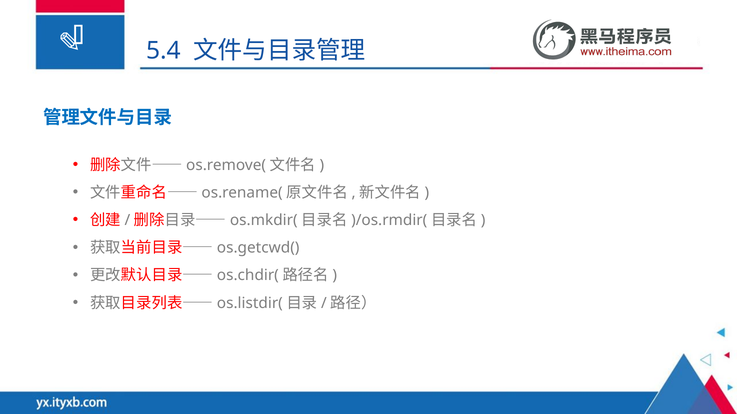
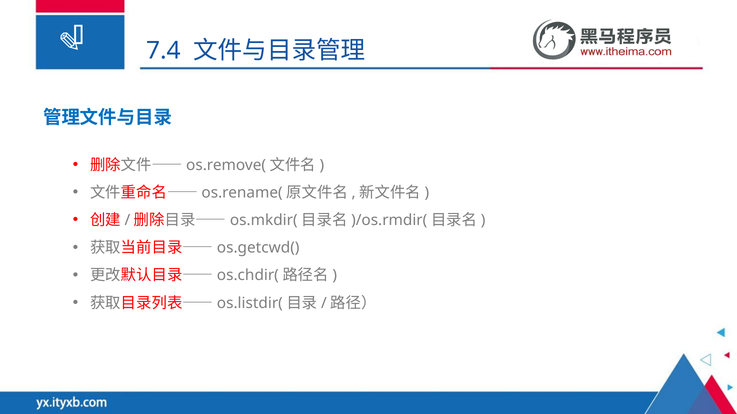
5.4: 5.4 -> 7.4
